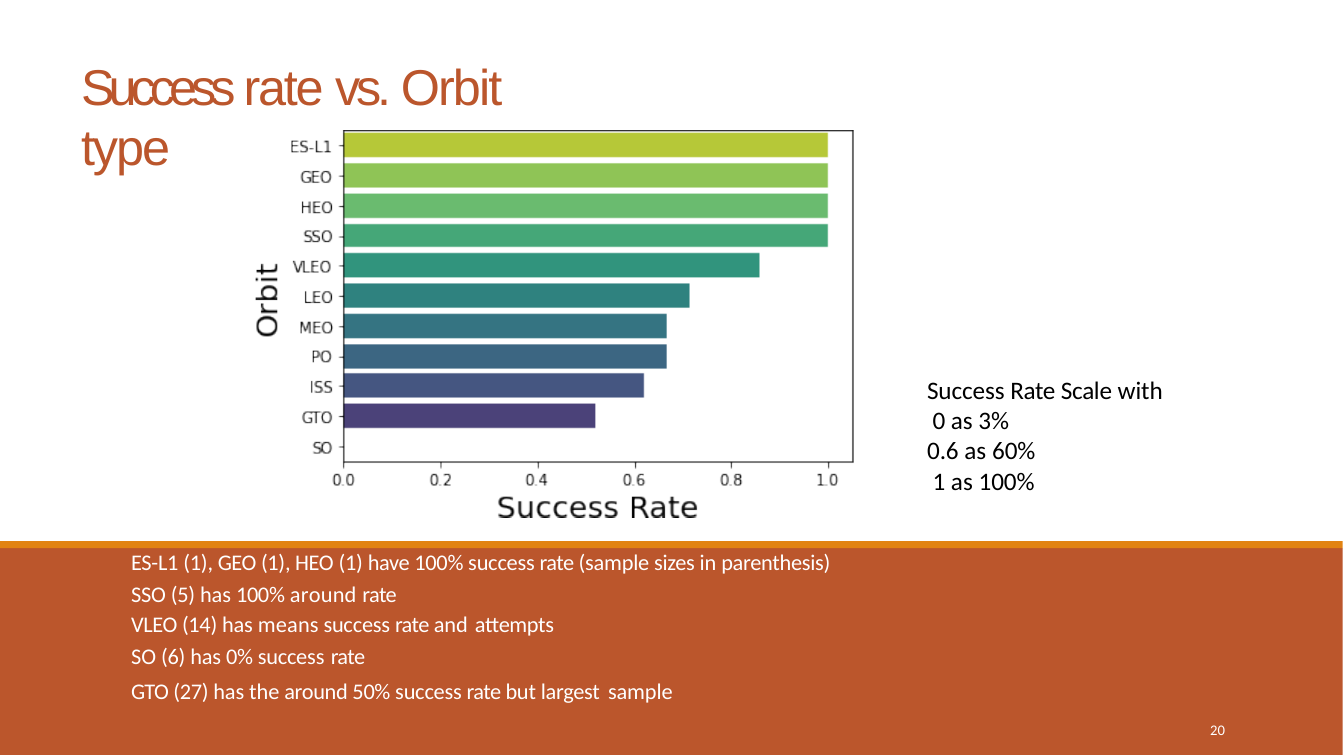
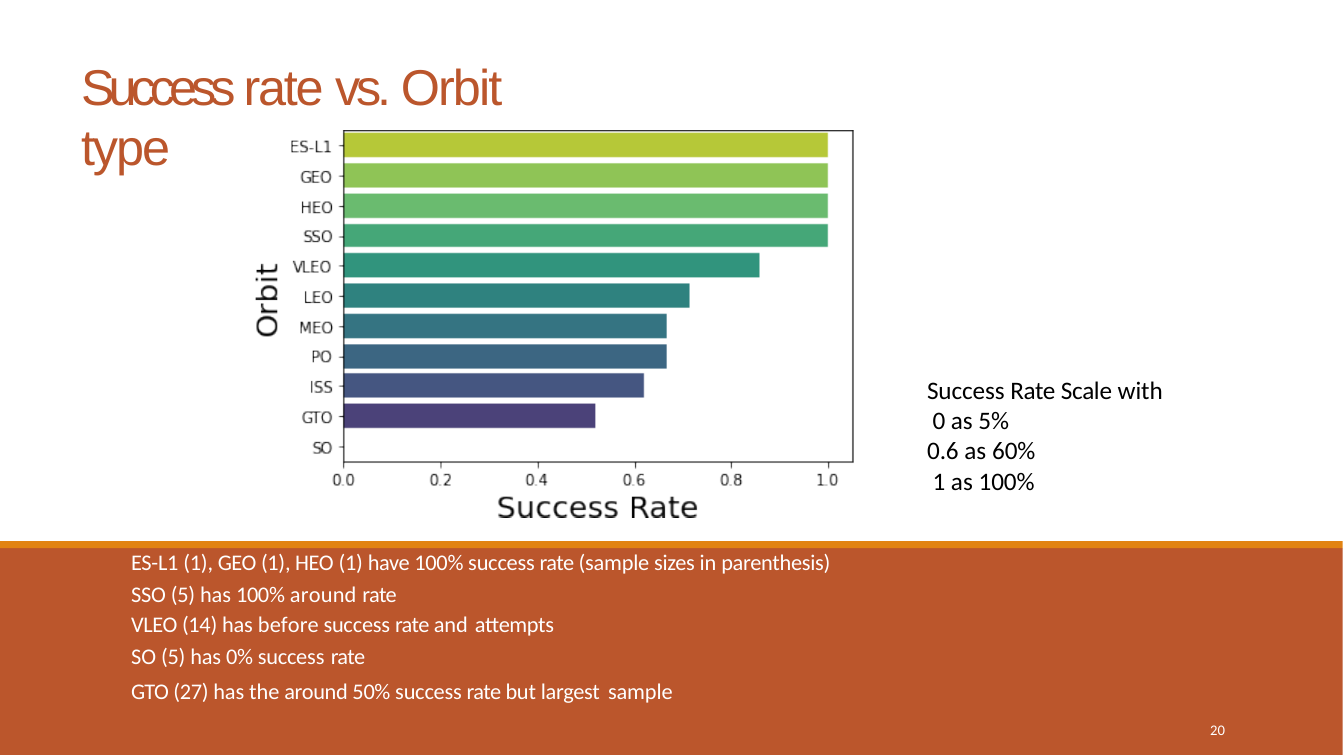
3%: 3% -> 5%
means: means -> before
SO 6: 6 -> 5
